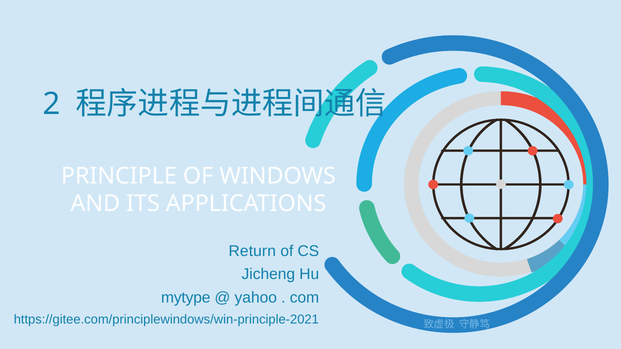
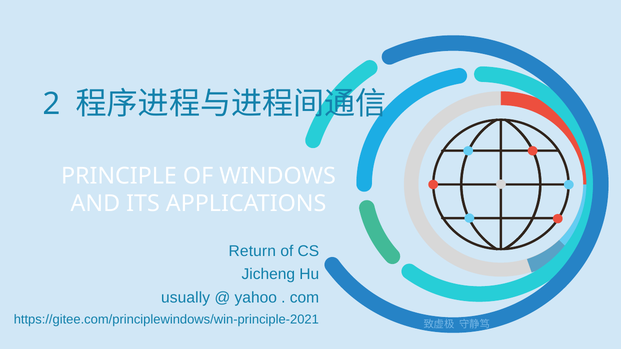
mytype: mytype -> usually
